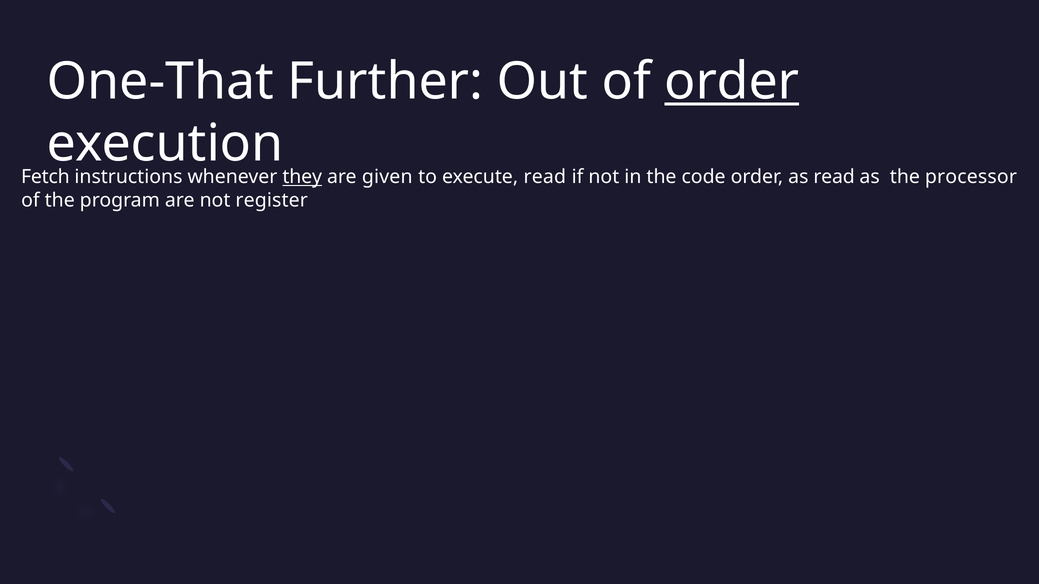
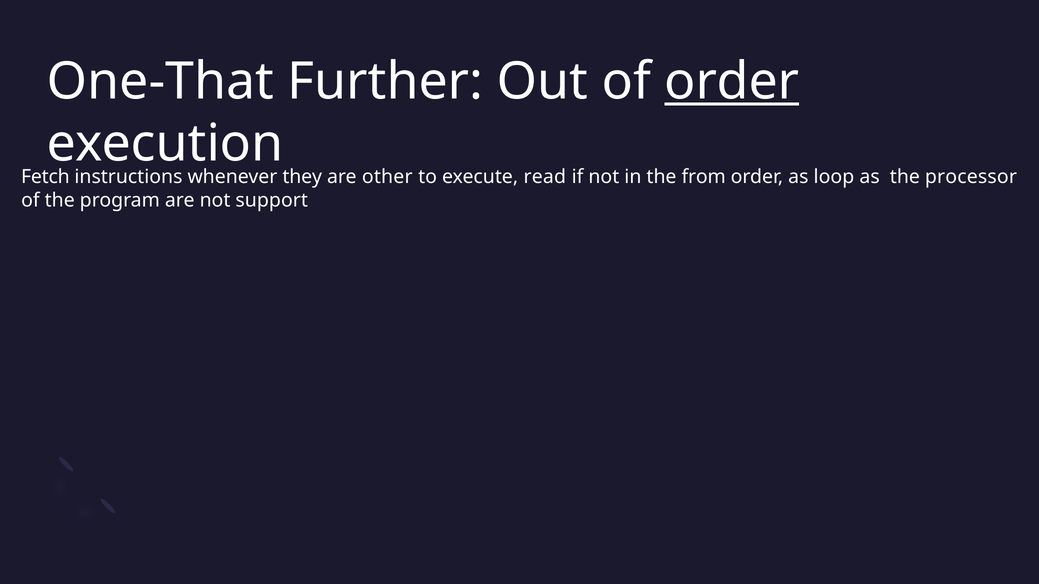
they underline: present -> none
given: given -> other
code: code -> from
as read: read -> loop
register: register -> support
